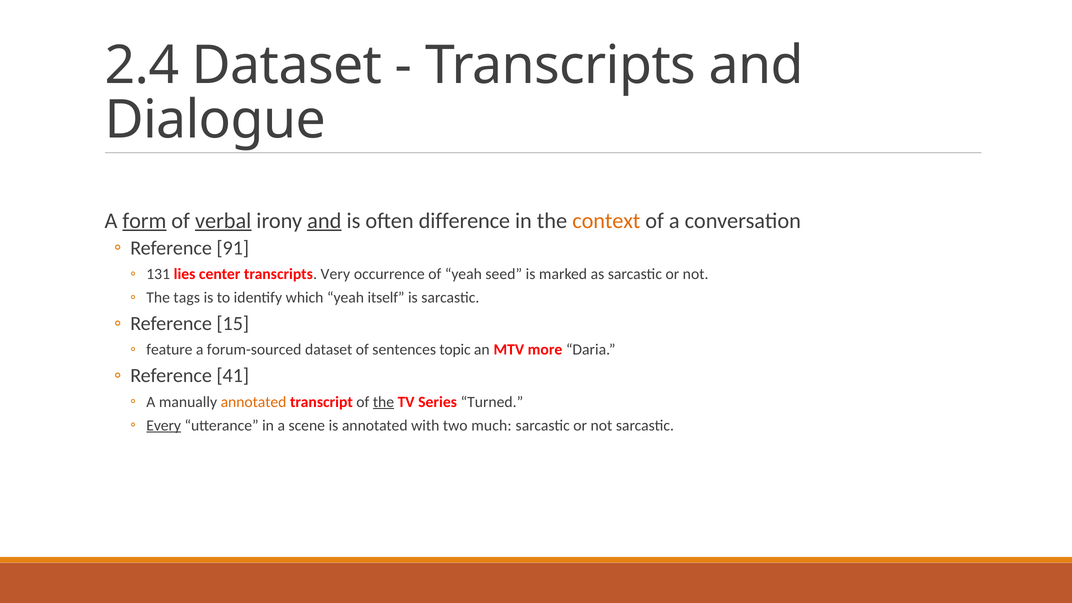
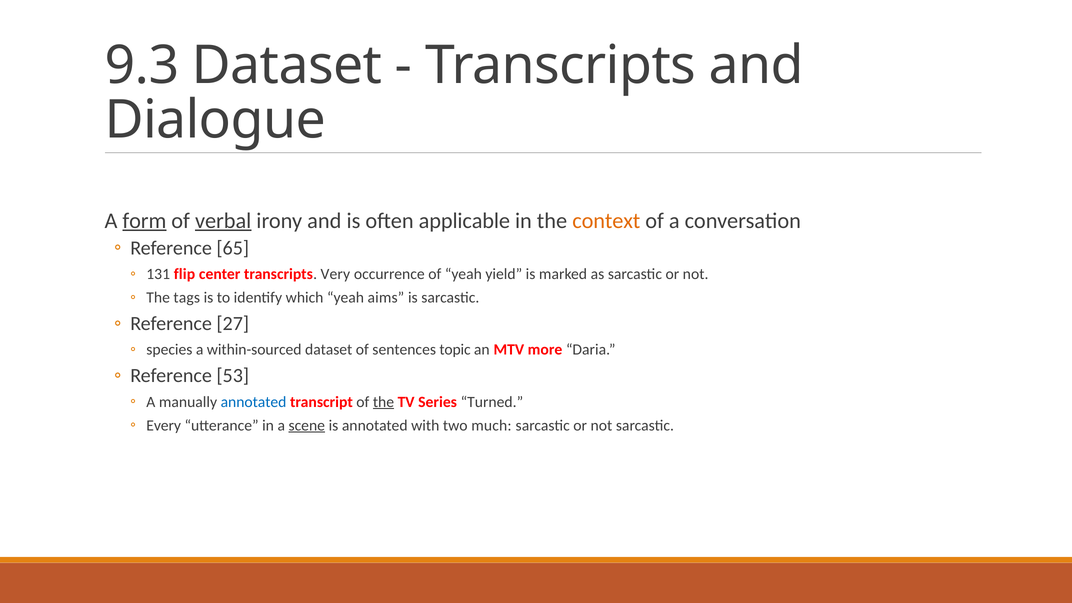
2.4: 2.4 -> 9.3
and at (324, 221) underline: present -> none
difference: difference -> applicable
91: 91 -> 65
lies: lies -> flip
seed: seed -> yield
itself: itself -> aims
15: 15 -> 27
feature: feature -> species
forum-sourced: forum-sourced -> within-sourced
41: 41 -> 53
annotated at (254, 402) colour: orange -> blue
Every underline: present -> none
scene underline: none -> present
